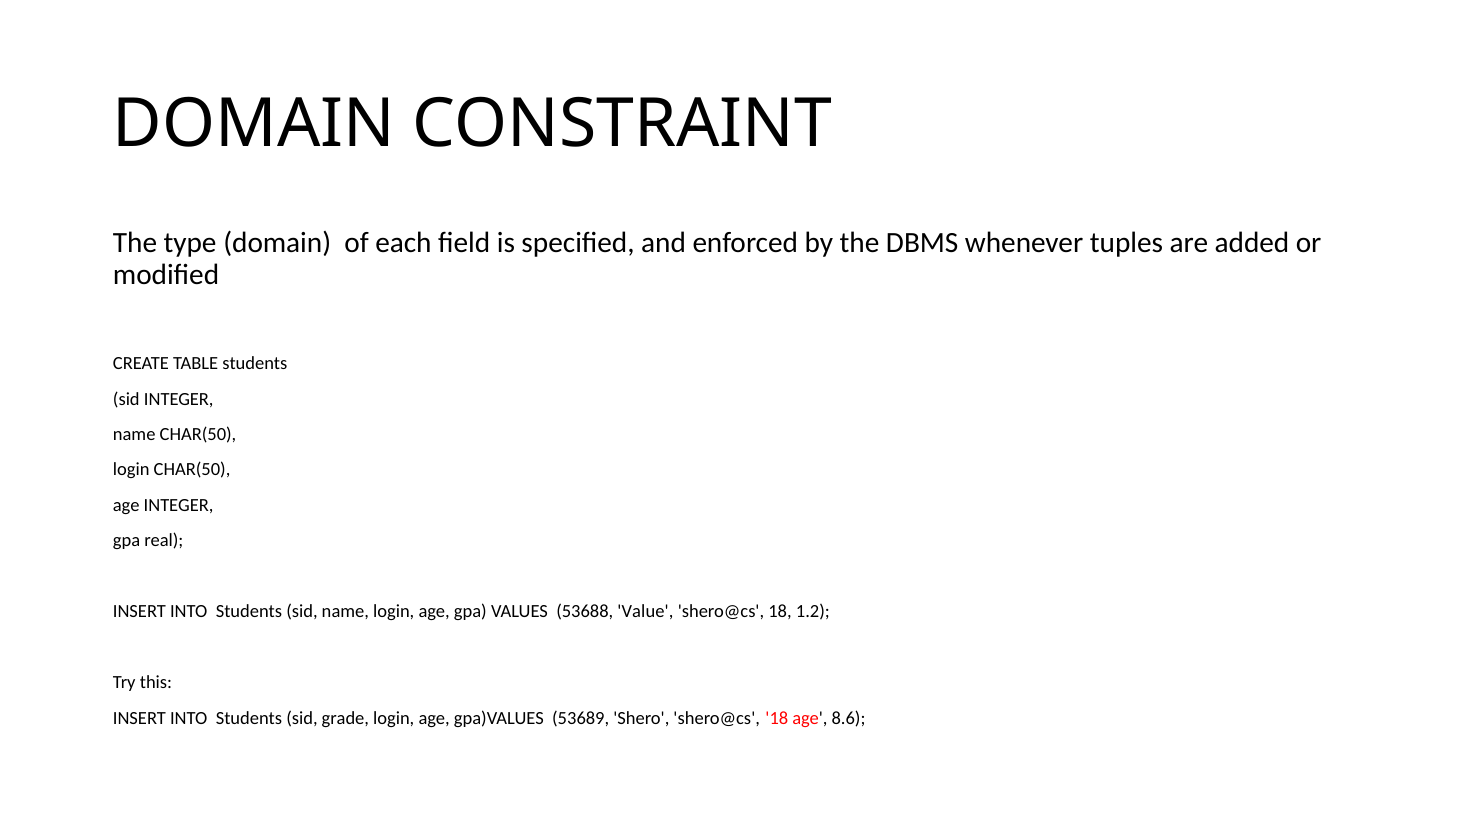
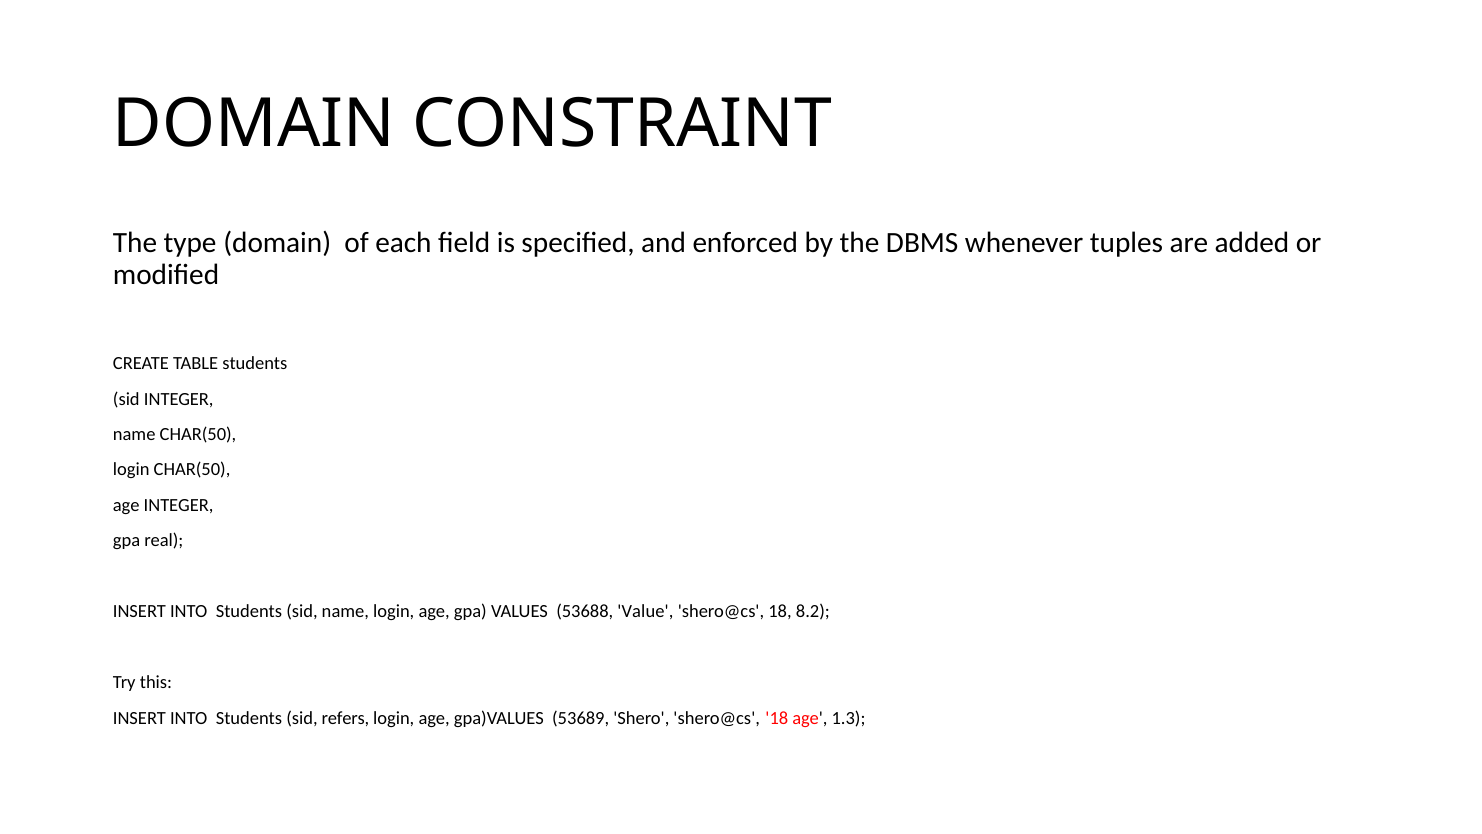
1.2: 1.2 -> 8.2
grade: grade -> refers
8.6: 8.6 -> 1.3
